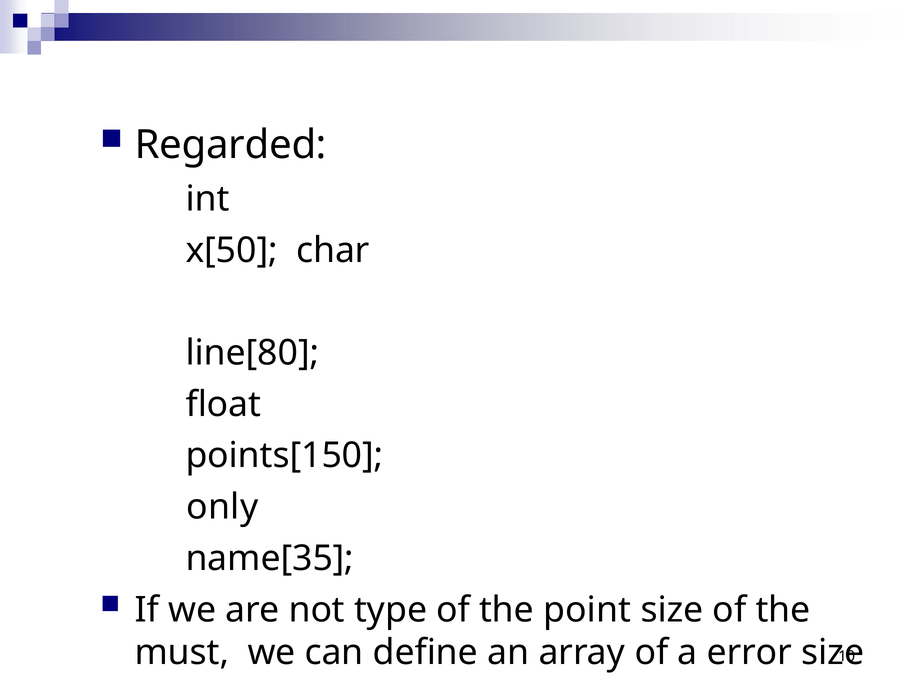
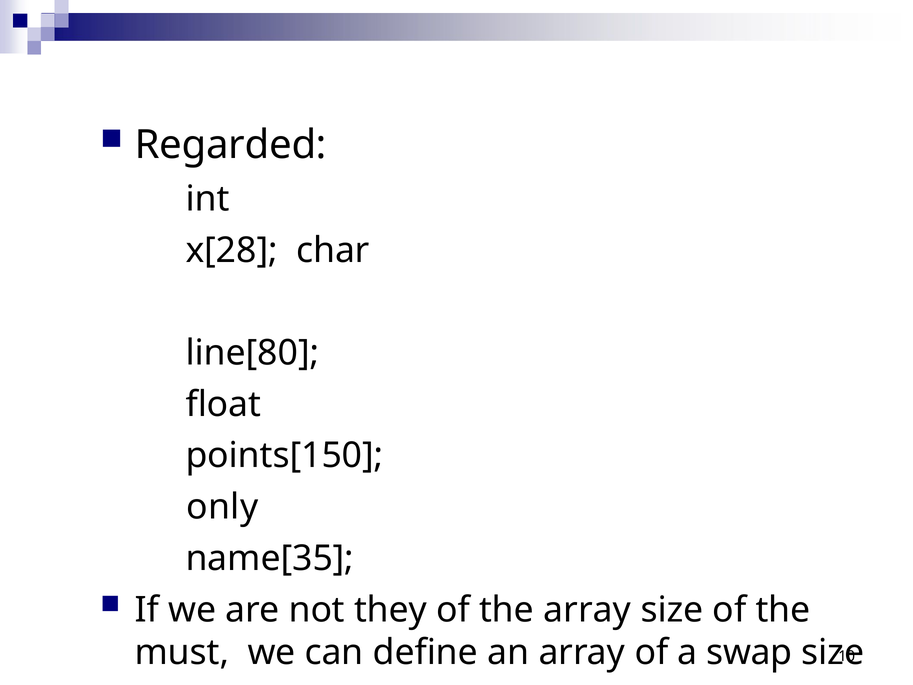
x[50: x[50 -> x[28
type: type -> they
the point: point -> array
error: error -> swap
